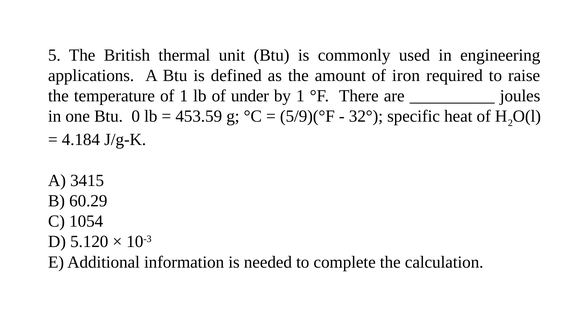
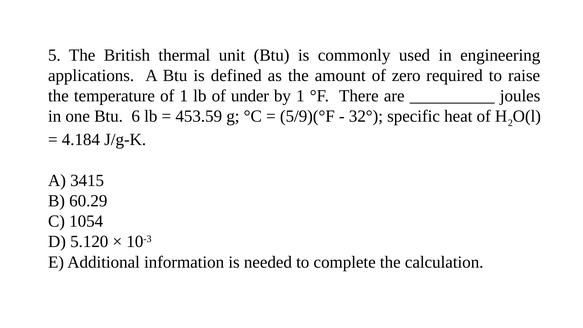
iron: iron -> zero
0: 0 -> 6
